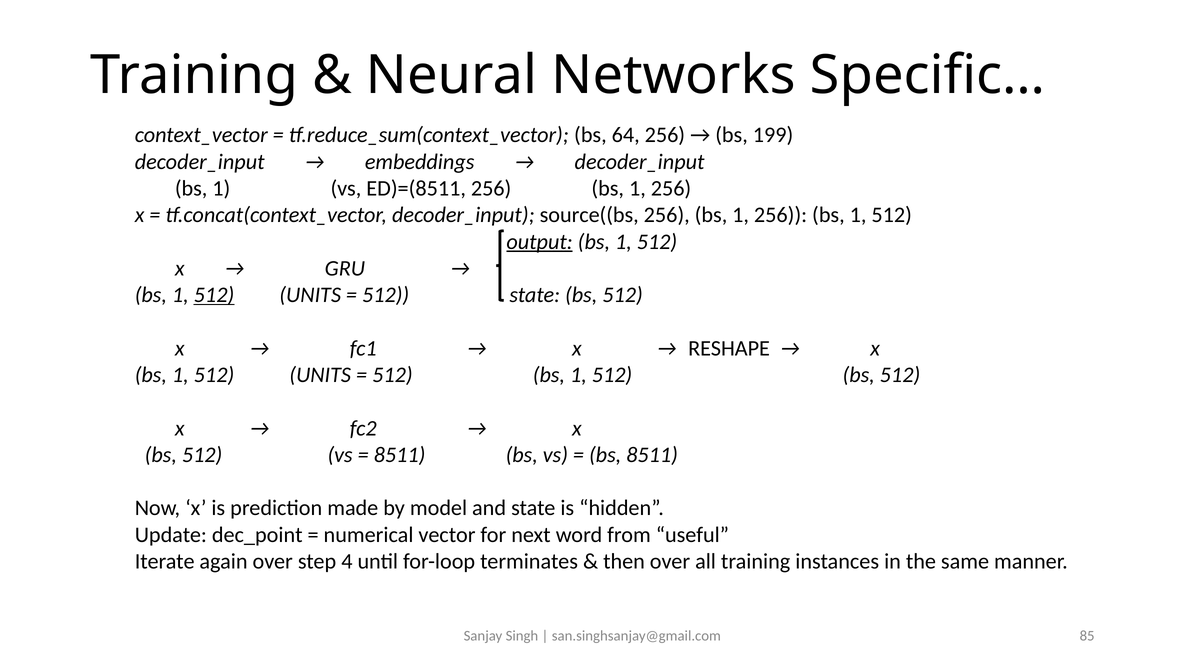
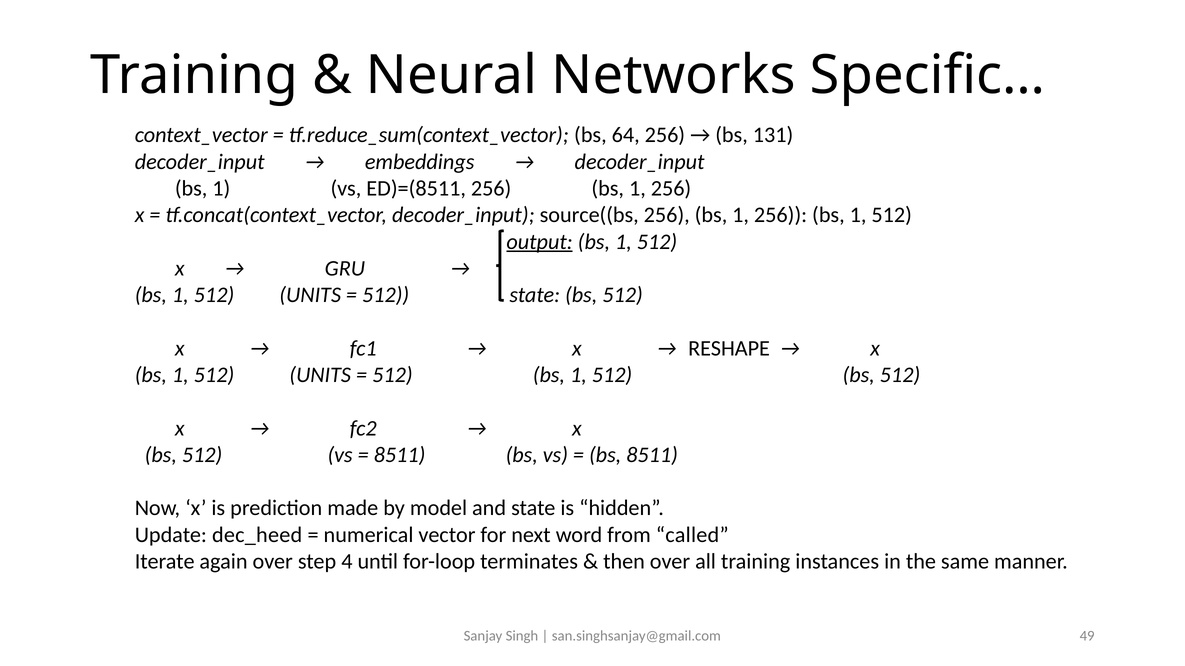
199: 199 -> 131
512 at (214, 295) underline: present -> none
dec_point: dec_point -> dec_heed
useful: useful -> called
85: 85 -> 49
